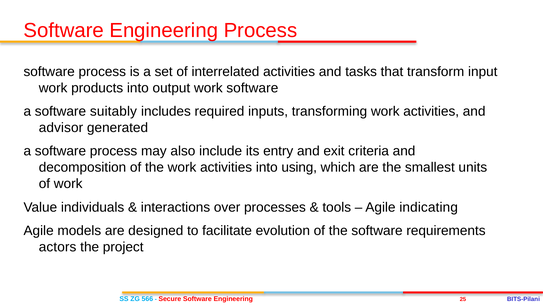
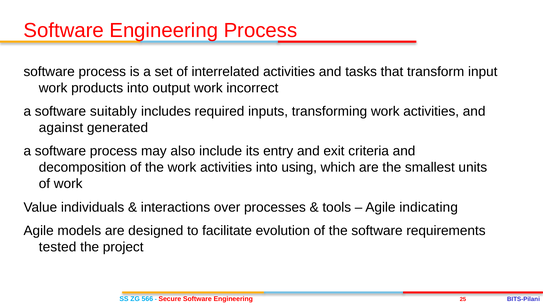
work software: software -> incorrect
advisor: advisor -> against
actors: actors -> tested
